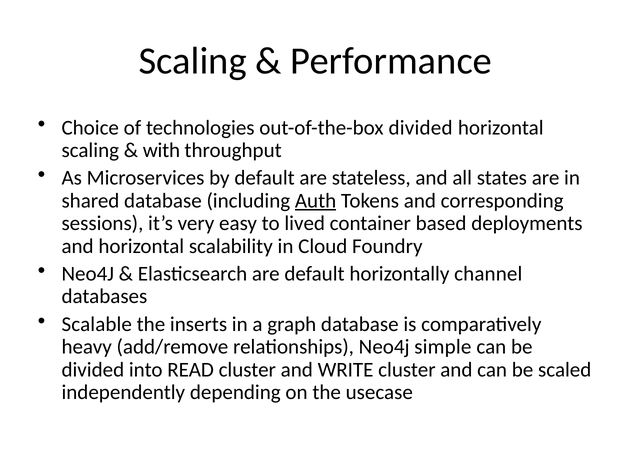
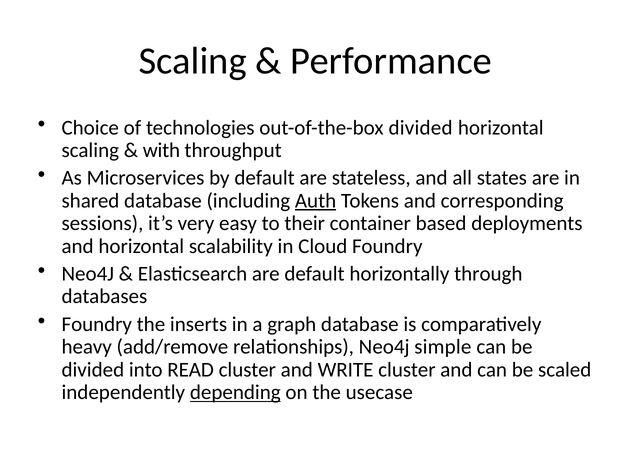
lived: lived -> their
channel: channel -> through
Scalable at (97, 324): Scalable -> Foundry
depending underline: none -> present
